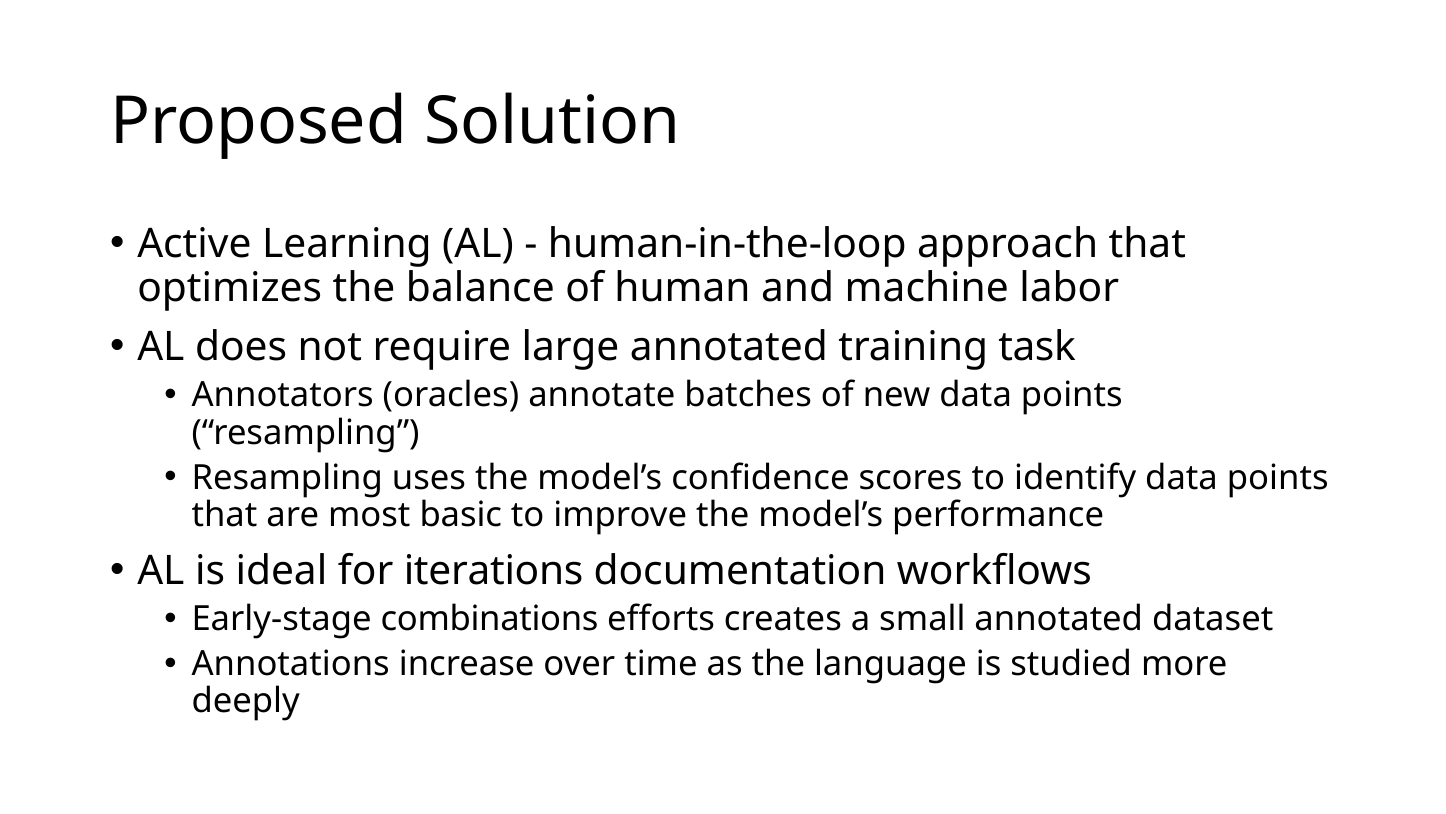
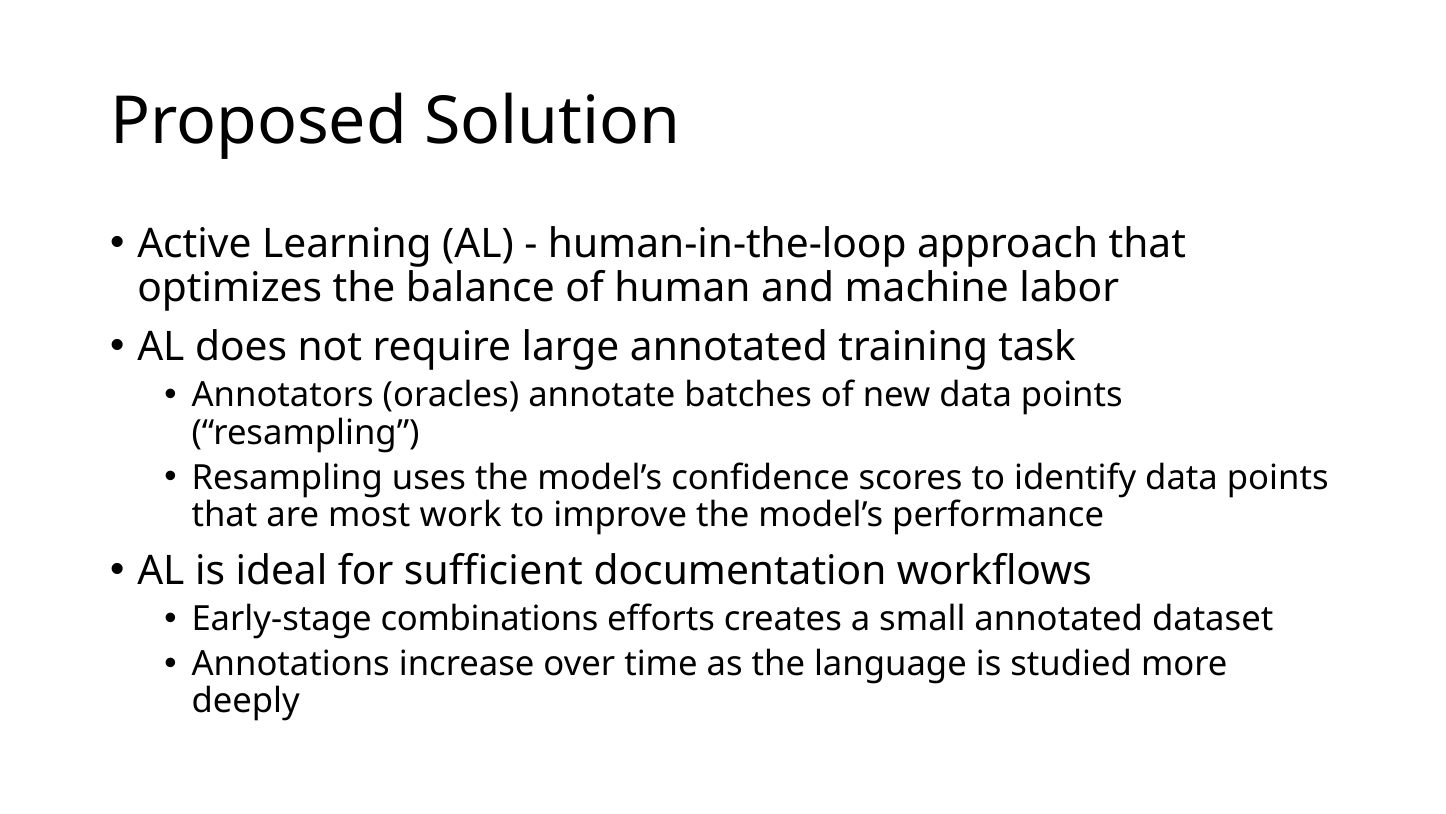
basic: basic -> work
iterations: iterations -> sufficient
